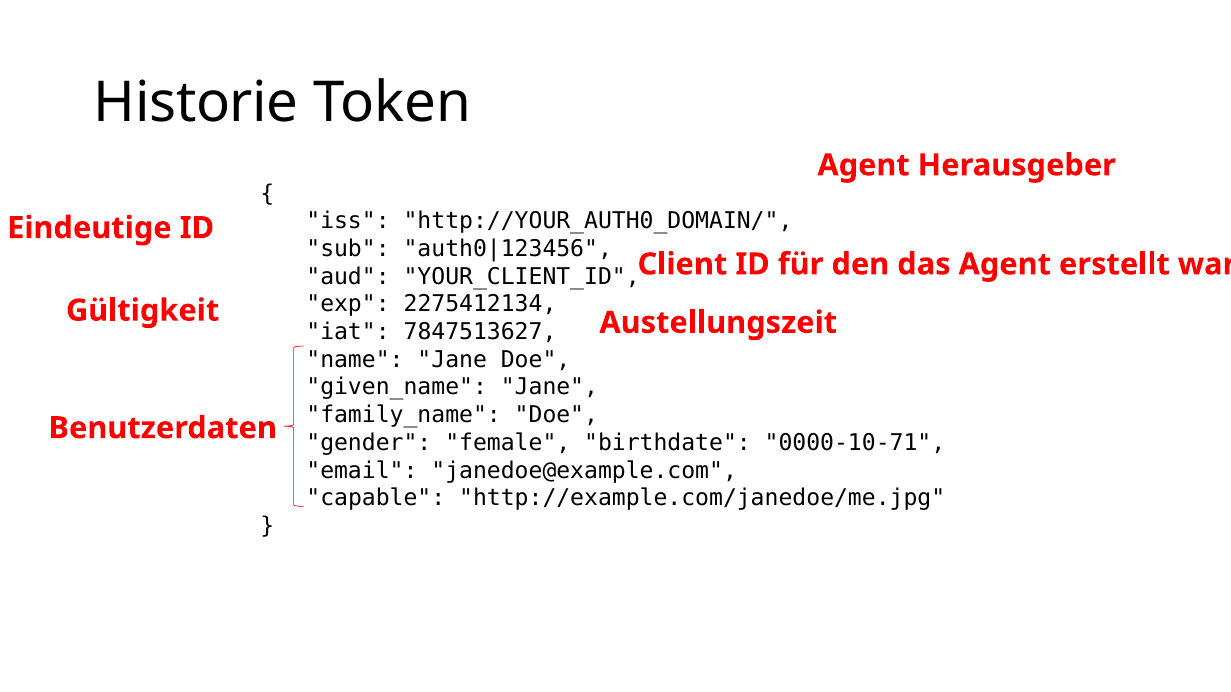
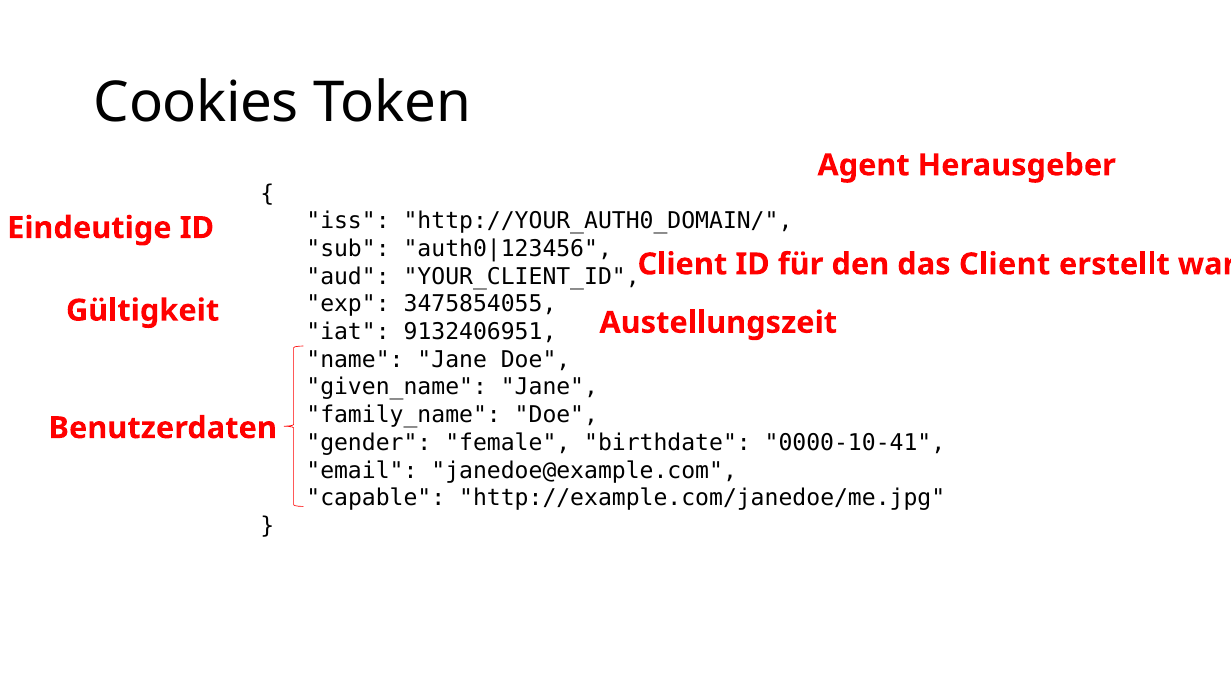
Historie: Historie -> Cookies
das Agent: Agent -> Client
2275412134: 2275412134 -> 3475854055
7847513627: 7847513627 -> 9132406951
0000-10-71: 0000-10-71 -> 0000-10-41
